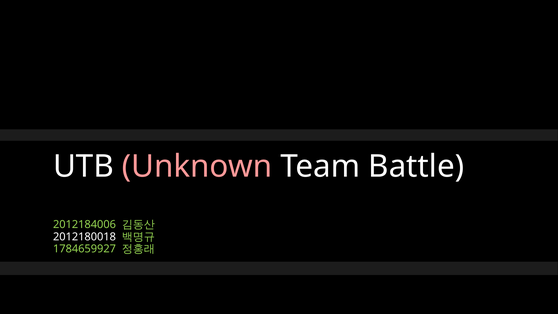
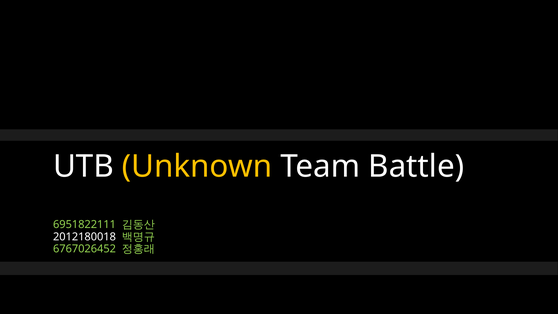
Unknown colour: pink -> yellow
2012184006: 2012184006 -> 6951822111
1784659927: 1784659927 -> 6767026452
